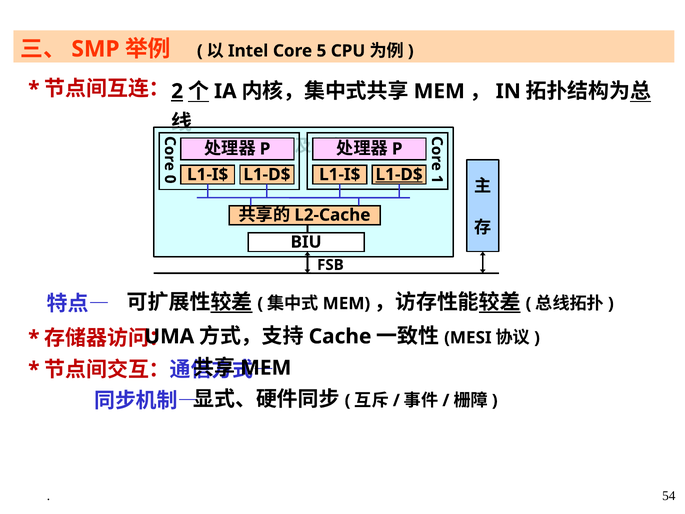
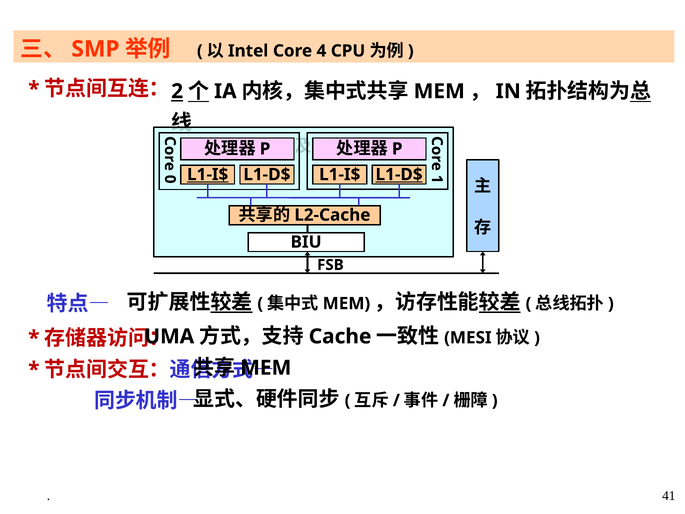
5: 5 -> 4
L1-I$ at (208, 174) underline: none -> present
54: 54 -> 41
